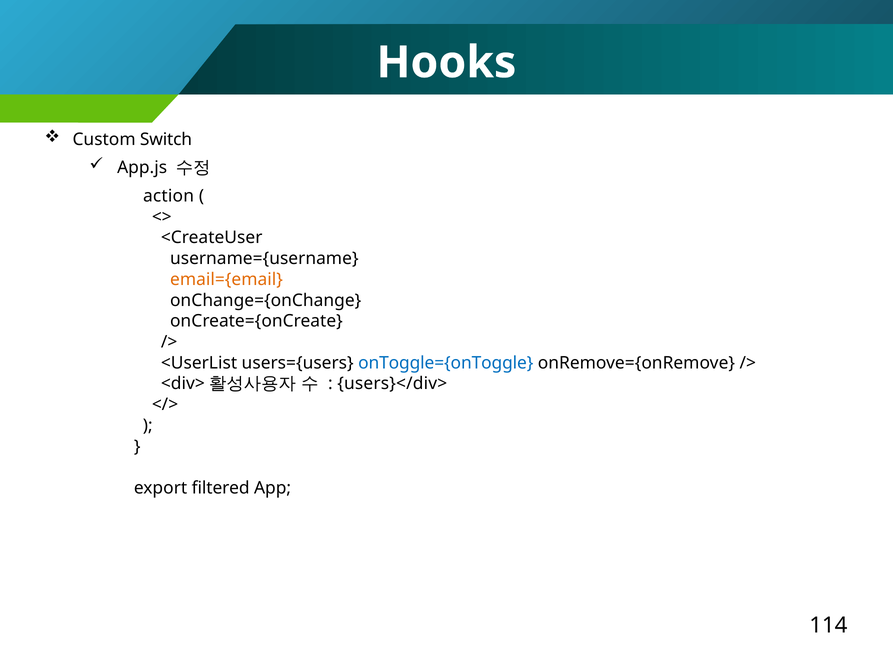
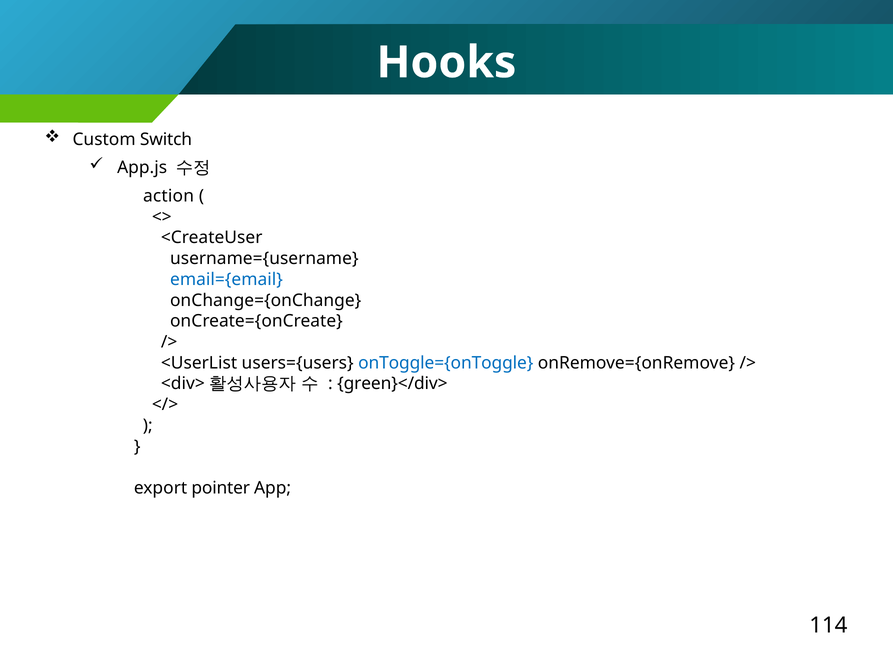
email={email colour: orange -> blue
users}</div>: users}</div> -> green}</div>
filtered: filtered -> pointer
